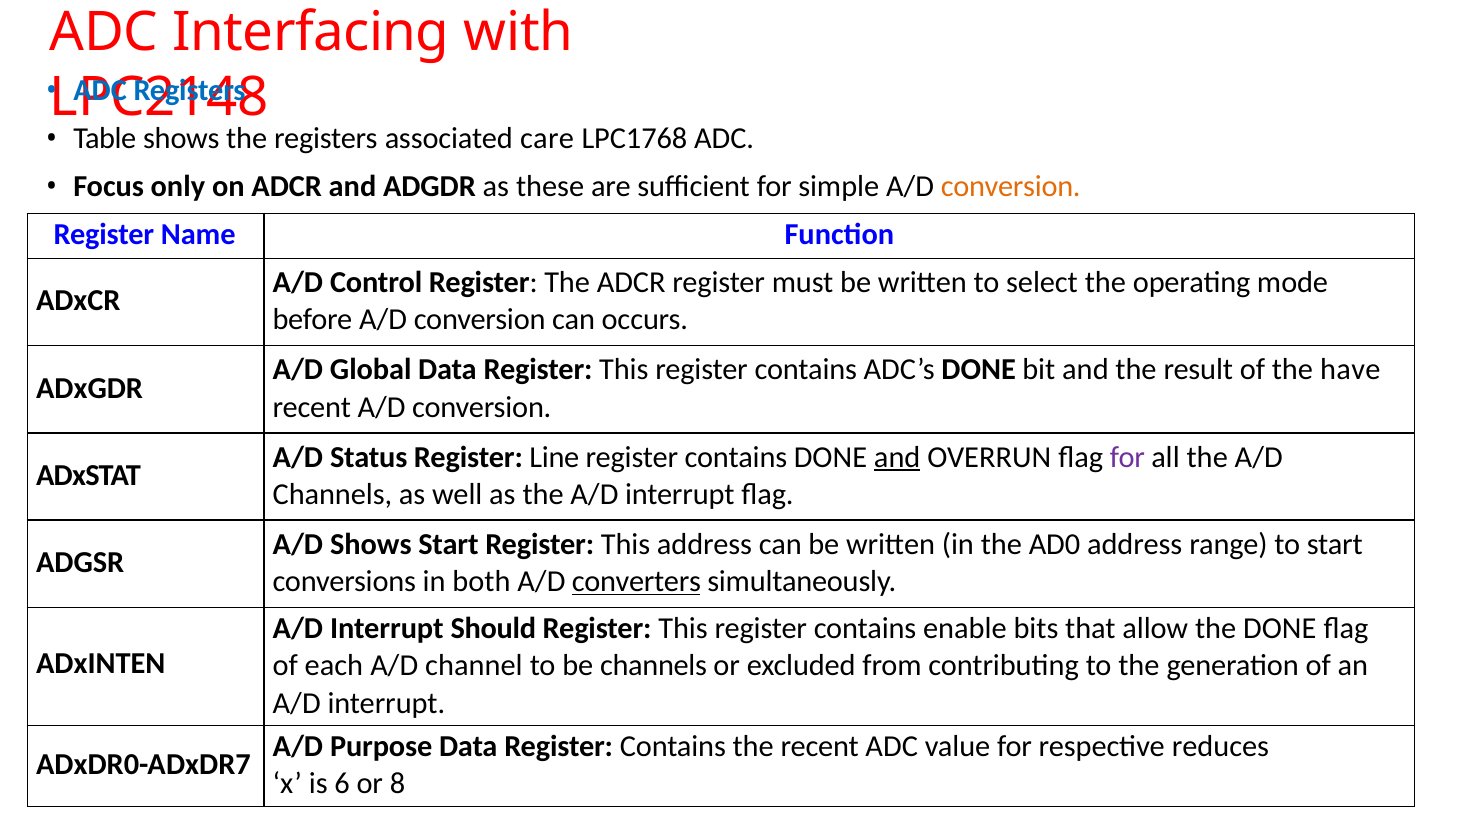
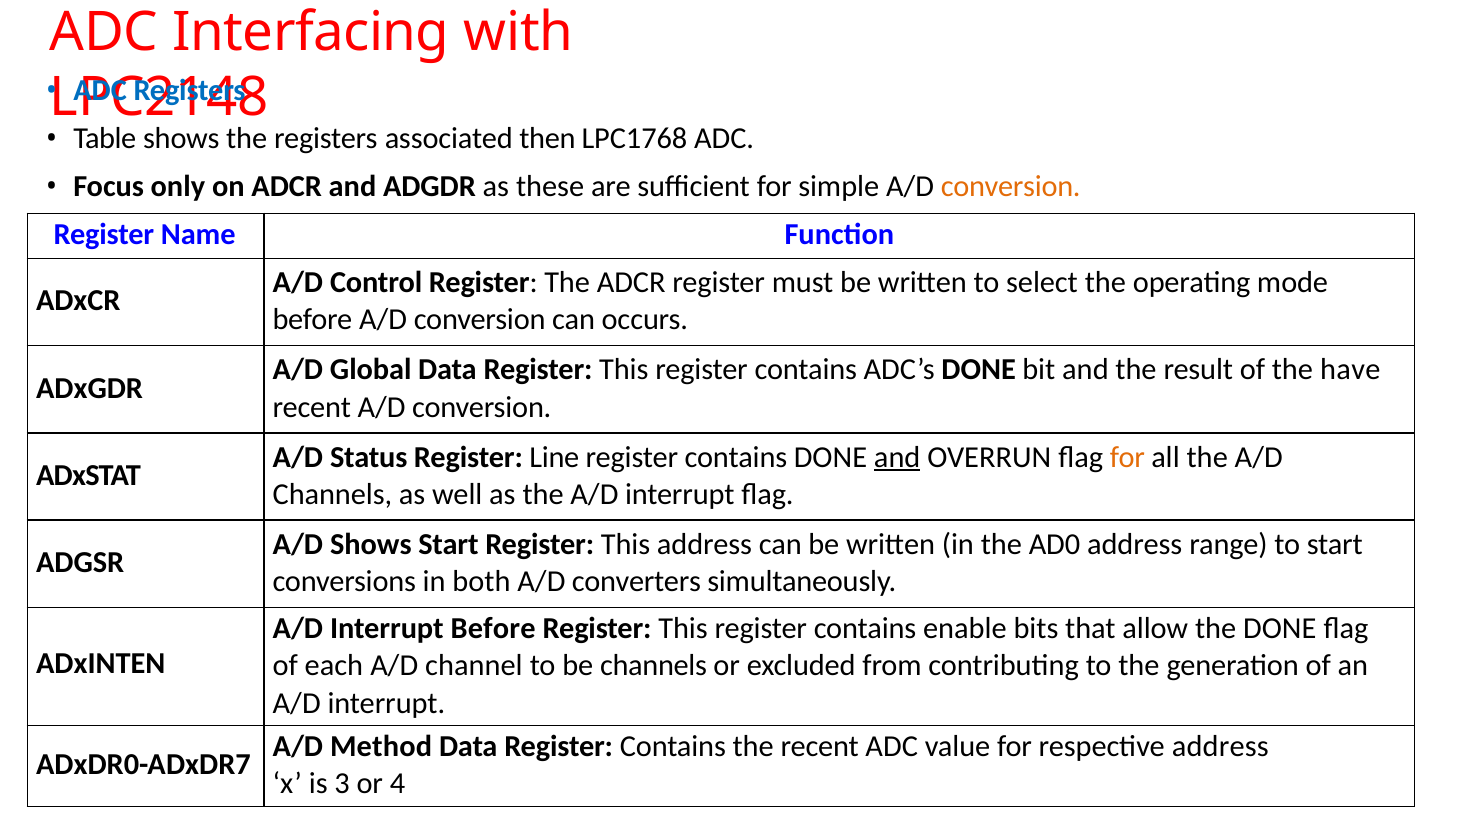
care: care -> then
for at (1127, 457) colour: purple -> orange
converters underline: present -> none
Interrupt Should: Should -> Before
Purpose: Purpose -> Method
respective reduces: reduces -> address
6: 6 -> 3
8: 8 -> 4
